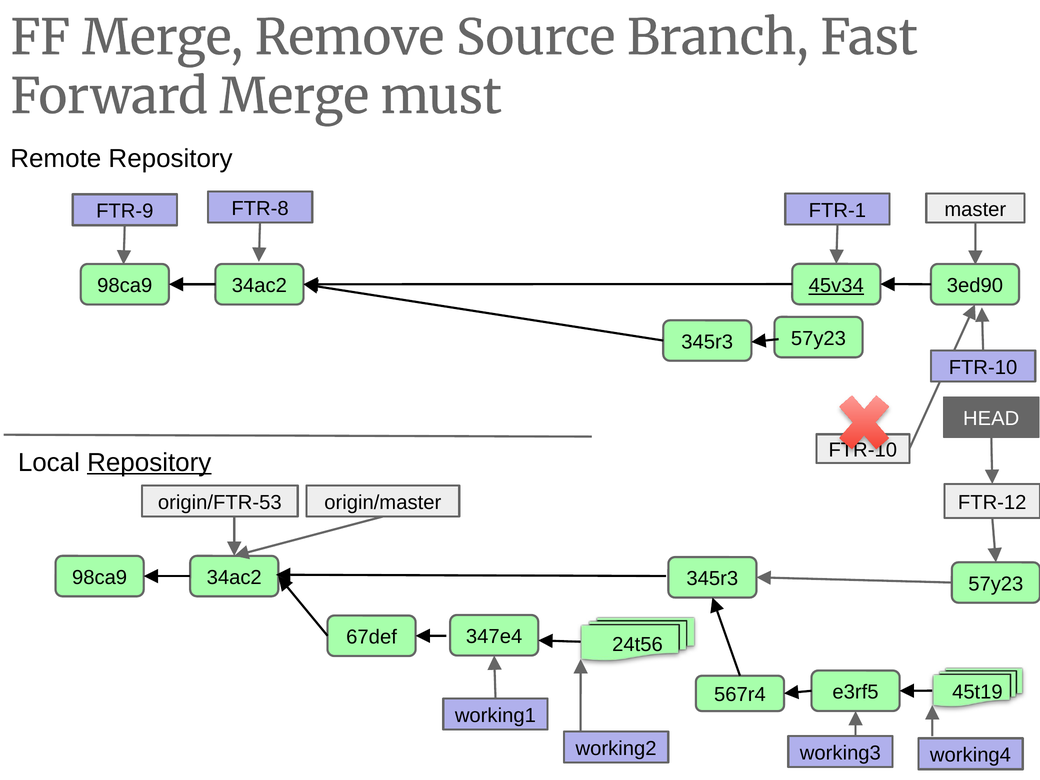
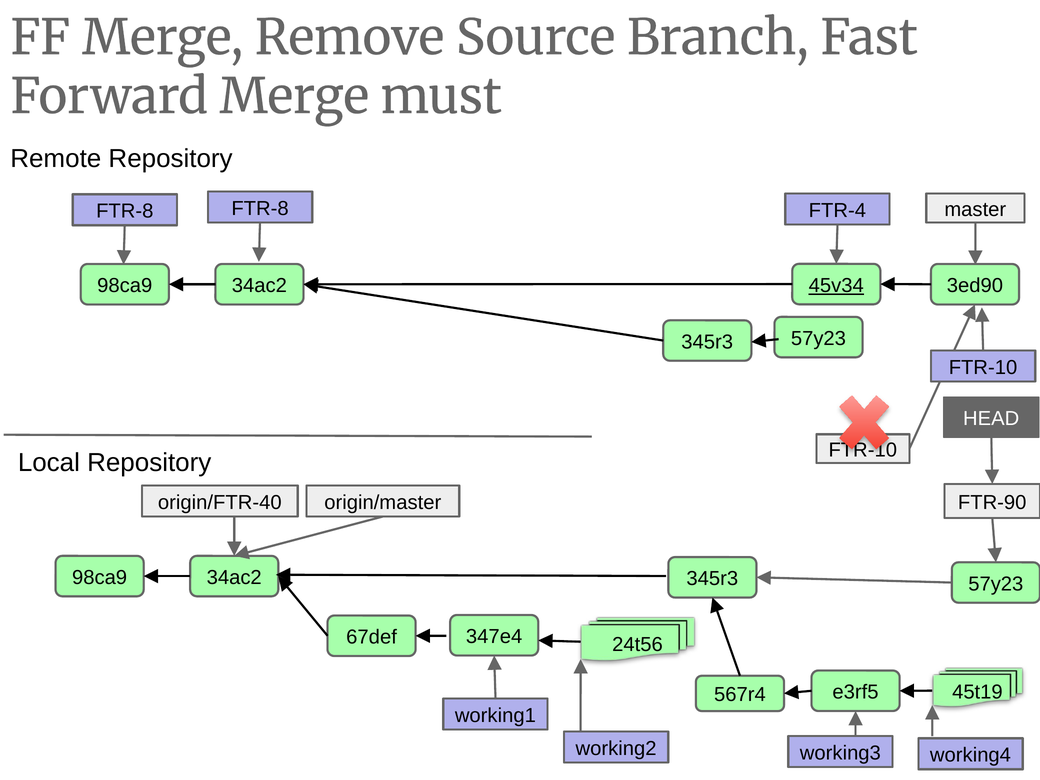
FTR-1: FTR-1 -> FTR-4
FTR-9 at (125, 211): FTR-9 -> FTR-8
Repository at (149, 463) underline: present -> none
origin/FTR-53: origin/FTR-53 -> origin/FTR-40
FTR-12: FTR-12 -> FTR-90
